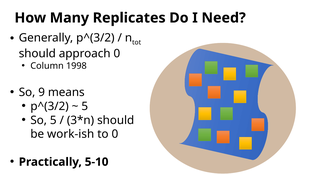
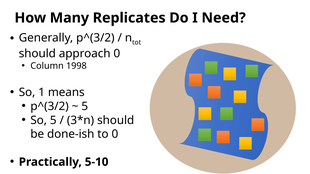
9: 9 -> 1
work-ish: work-ish -> done-ish
